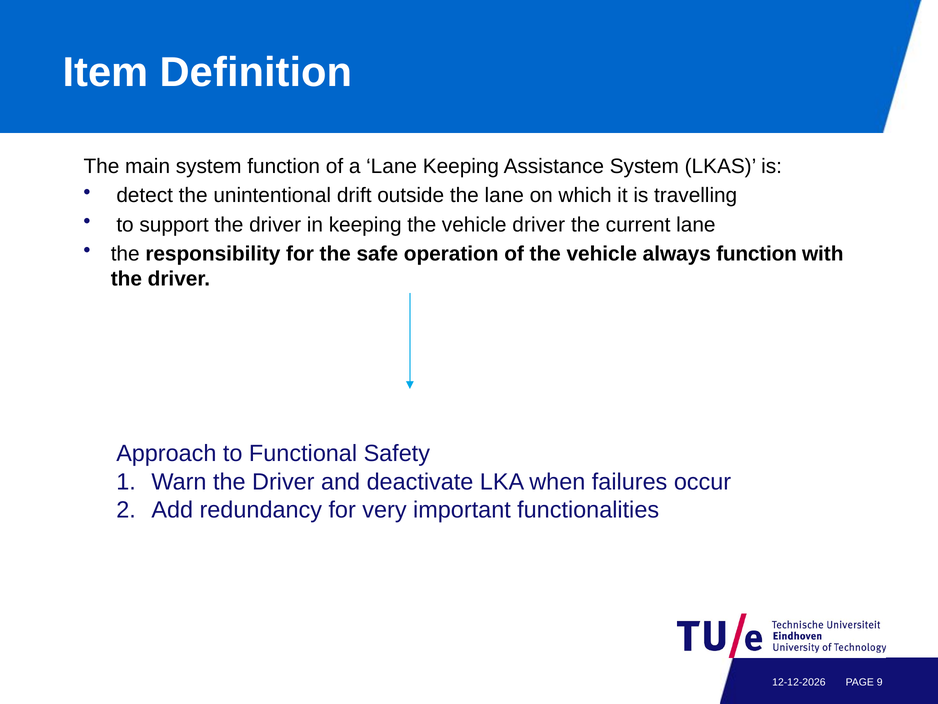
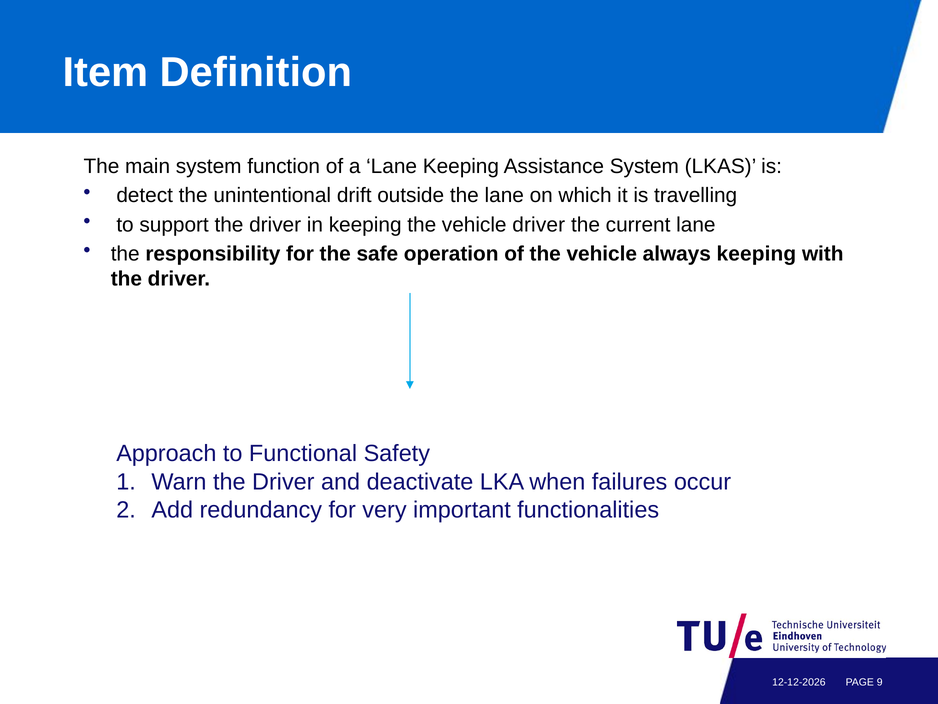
always function: function -> keeping
